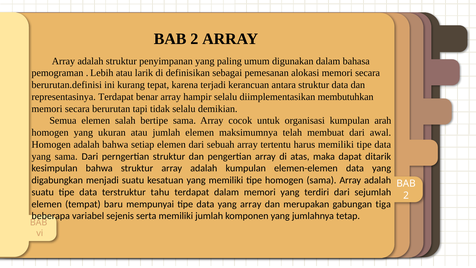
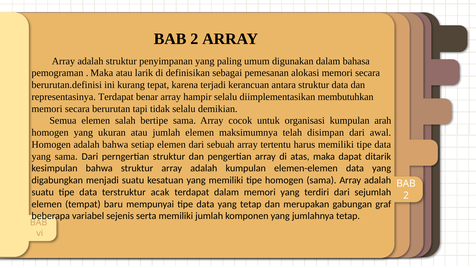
Lebih at (102, 73): Lebih -> Maka
membuat: membuat -> disimpan
tahu: tahu -> acak
yang array: array -> tetap
tiga: tiga -> graf
